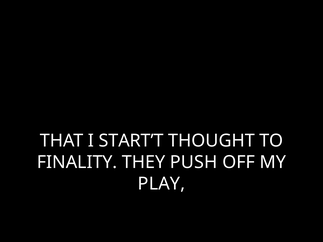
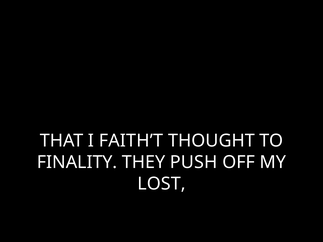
START’T: START’T -> FAITH’T
PLAY: PLAY -> LOST
